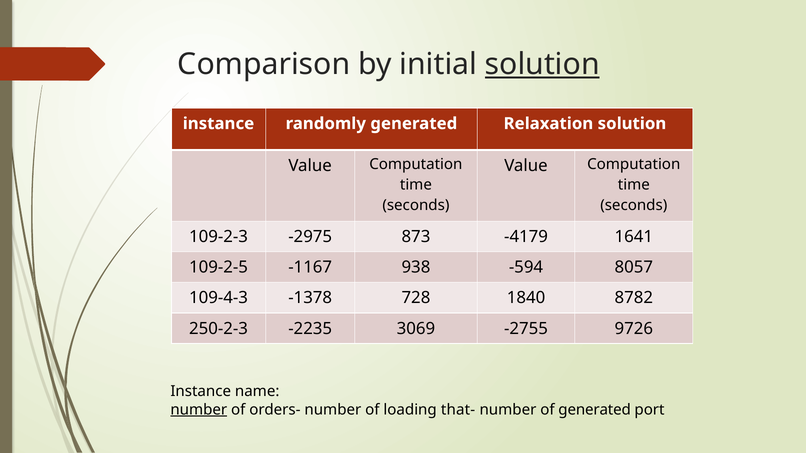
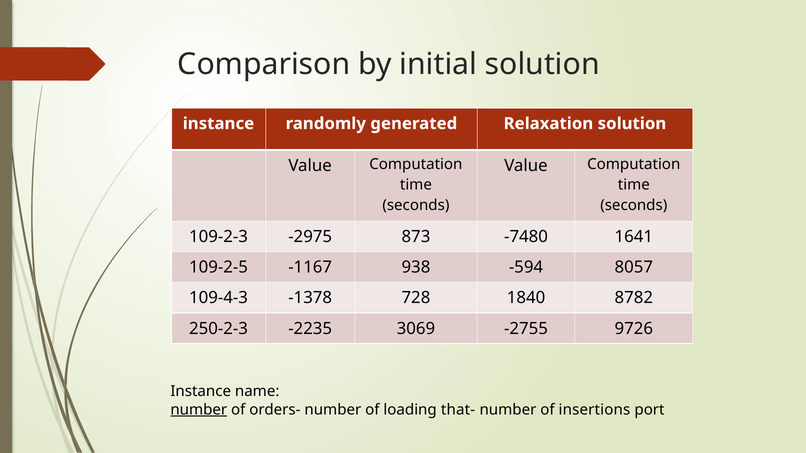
solution at (542, 65) underline: present -> none
-4179: -4179 -> -7480
of generated: generated -> insertions
